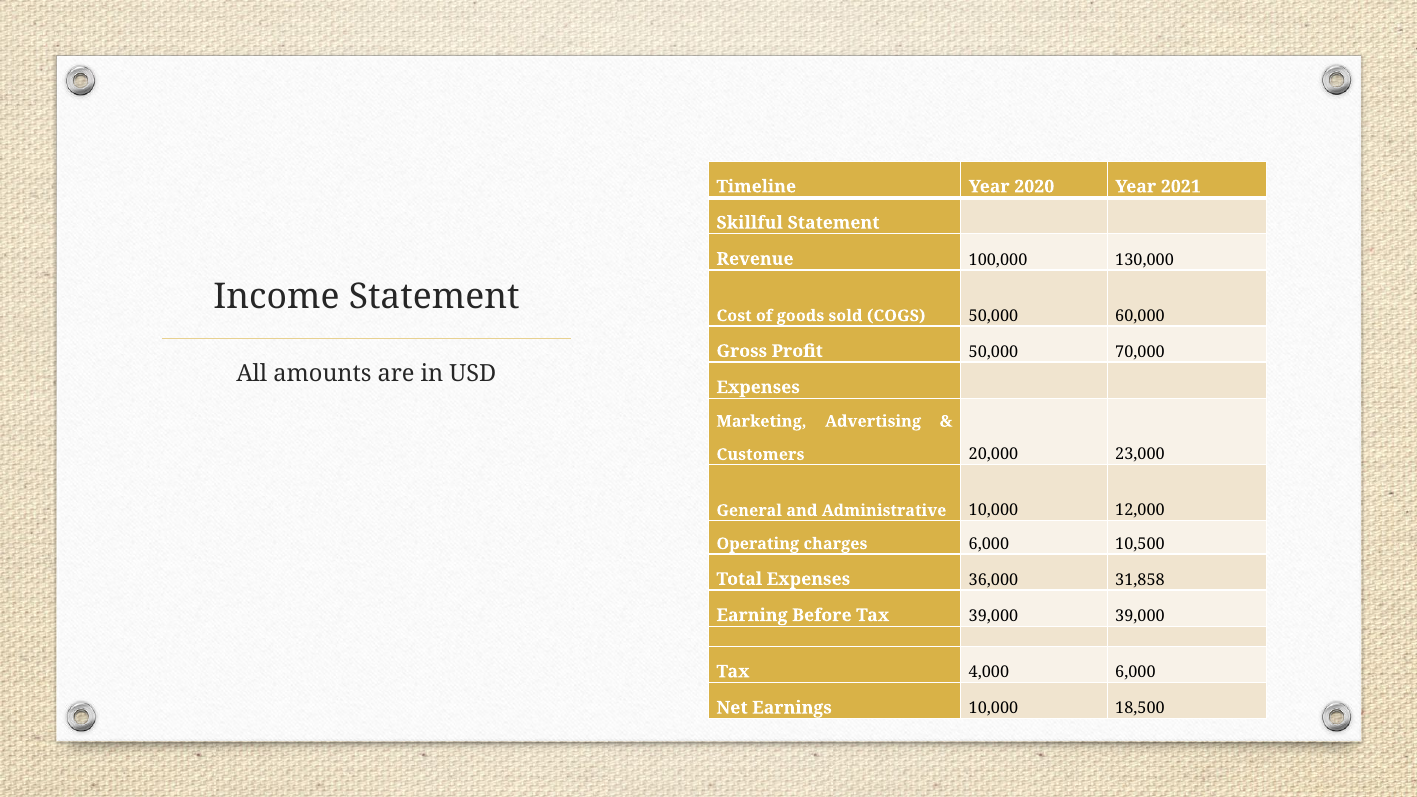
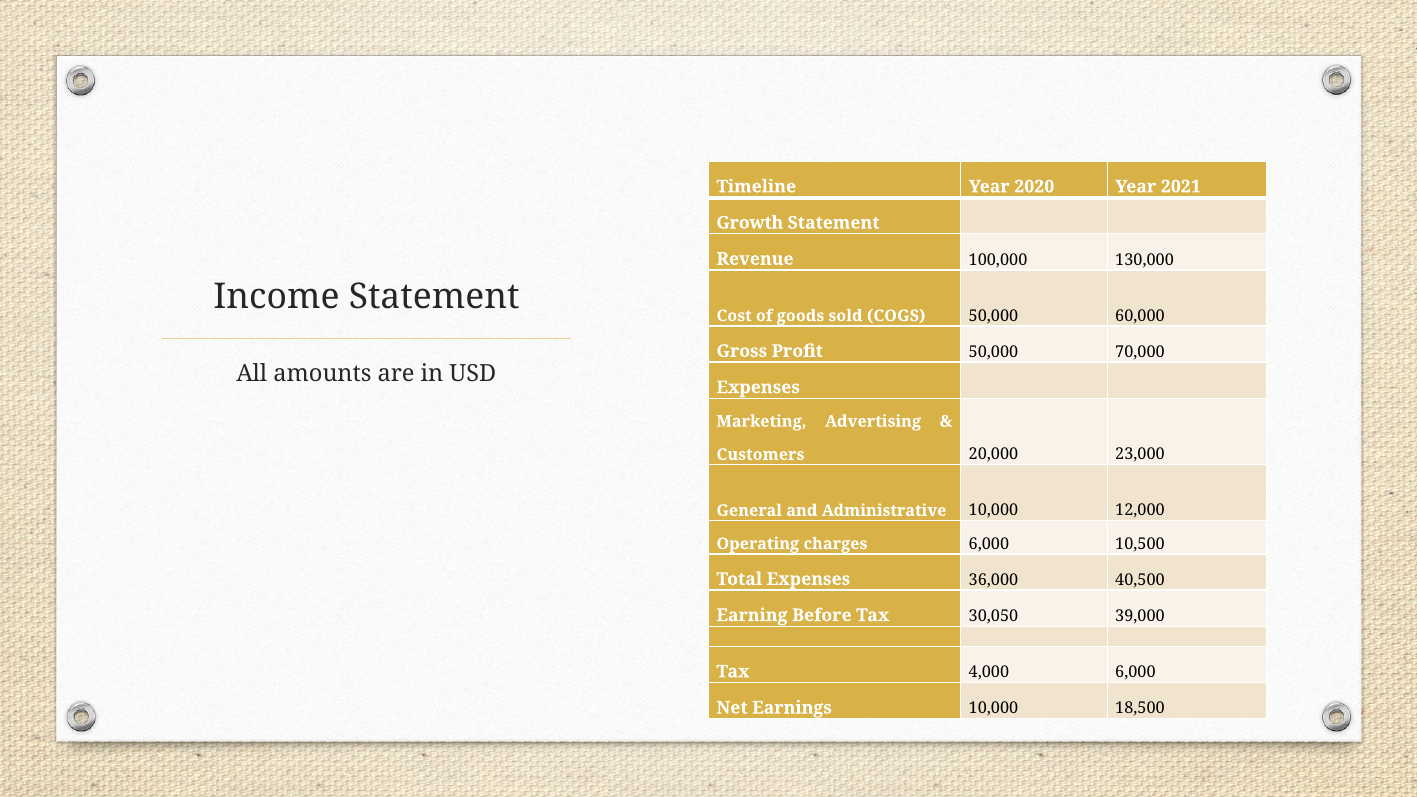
Skillful: Skillful -> Growth
31,858: 31,858 -> 40,500
Tax 39,000: 39,000 -> 30,050
